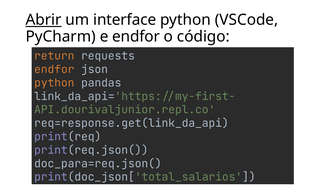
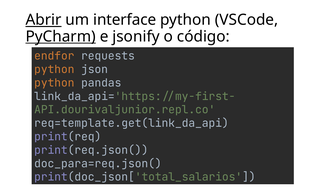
PyCharm underline: none -> present
e endfor: endfor -> jsonify
return: return -> endfor
endfor at (54, 69): endfor -> python
req=response.get(link_da_api: req=response.get(link_da_api -> req=template.get(link_da_api
